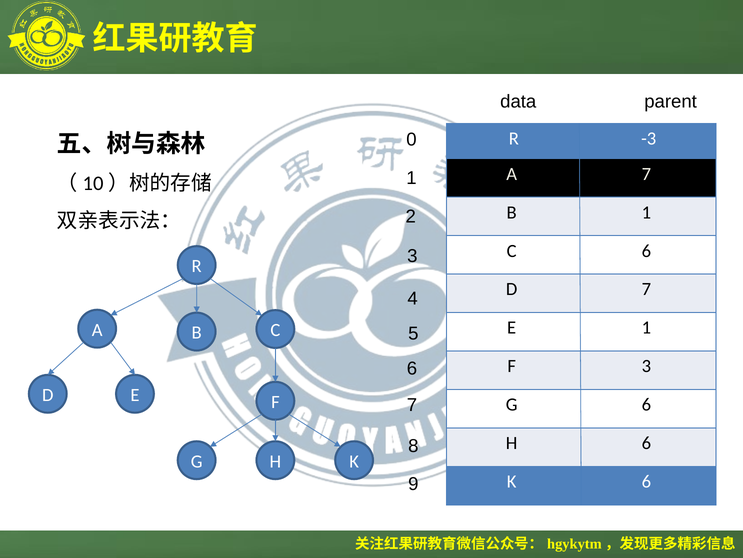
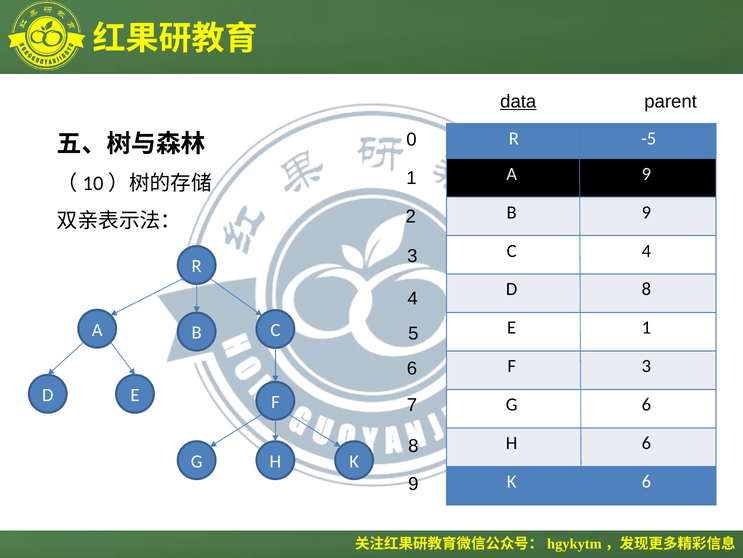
data underline: none -> present
-3: -3 -> -5
A 7: 7 -> 9
B 1: 1 -> 9
C 6: 6 -> 4
D 7: 7 -> 8
